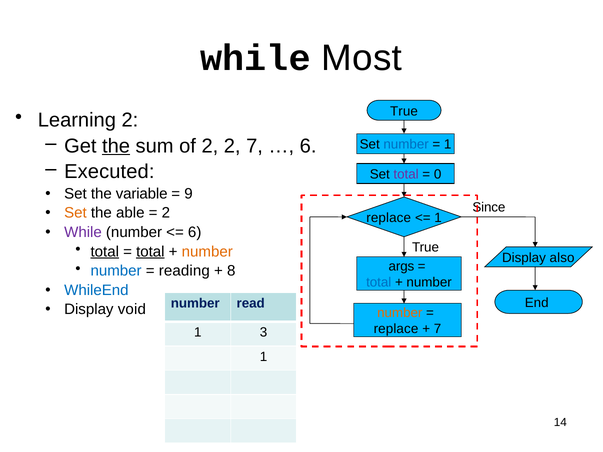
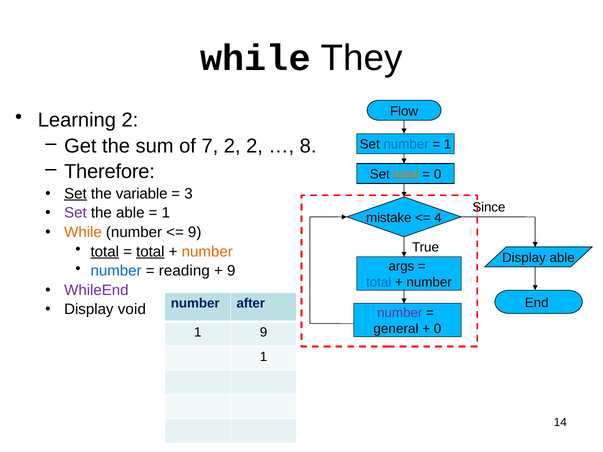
Most: Most -> They
True at (404, 111): True -> Flow
the at (116, 146) underline: present -> none
of 2: 2 -> 7
2 7: 7 -> 2
6 at (308, 146): 6 -> 8
Executed: Executed -> Therefore
total at (406, 175) colour: purple -> orange
Set at (75, 194) underline: none -> present
9: 9 -> 3
Set at (75, 213) colour: orange -> purple
2 at (166, 213): 2 -> 1
replace at (389, 218): replace -> mistake
1 at (438, 218): 1 -> 4
While at (83, 232) colour: purple -> orange
6 at (195, 232): 6 -> 9
Display also: also -> able
8 at (231, 271): 8 -> 9
WhileEnd colour: blue -> purple
read: read -> after
number at (400, 313) colour: orange -> purple
replace at (396, 329): replace -> general
7 at (438, 329): 7 -> 0
1 3: 3 -> 9
